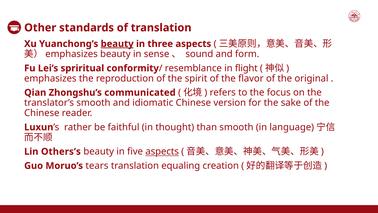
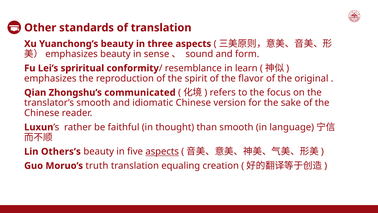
beauty at (117, 44) underline: present -> none
flight: flight -> learn
tears: tears -> truth
